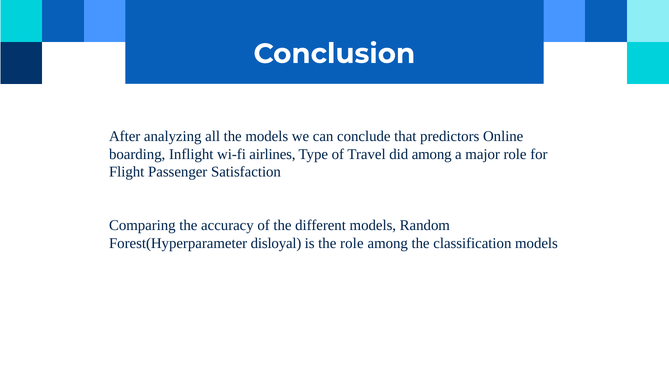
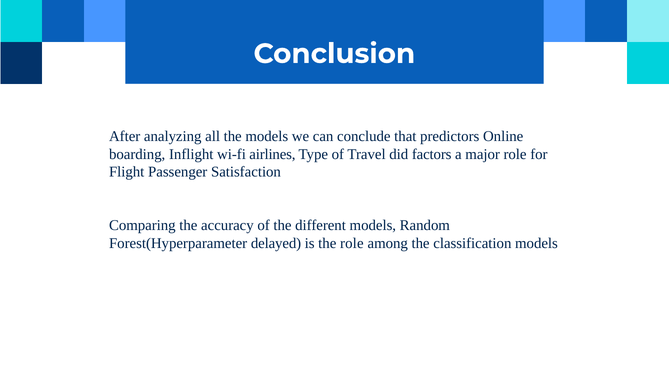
did among: among -> factors
disloyal: disloyal -> delayed
